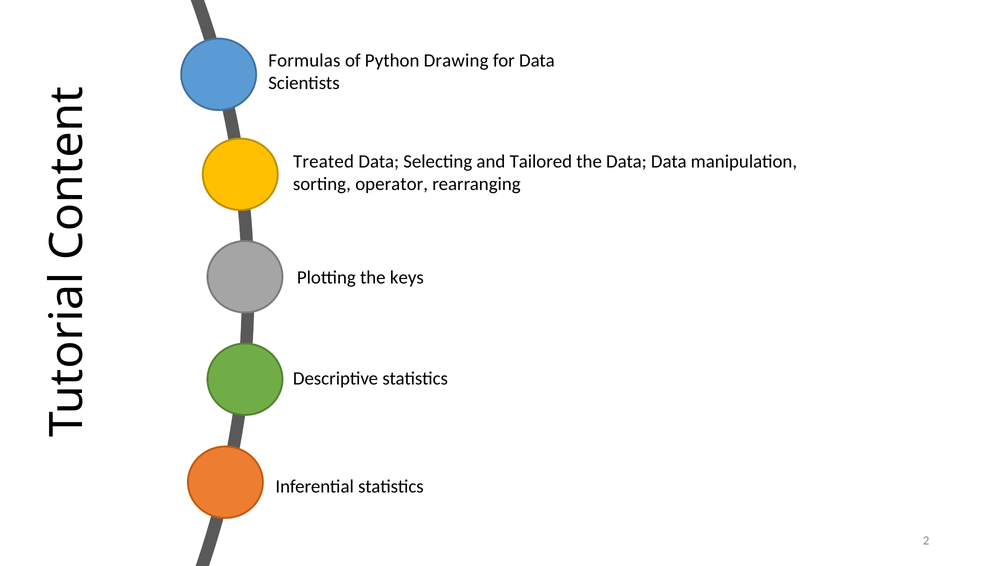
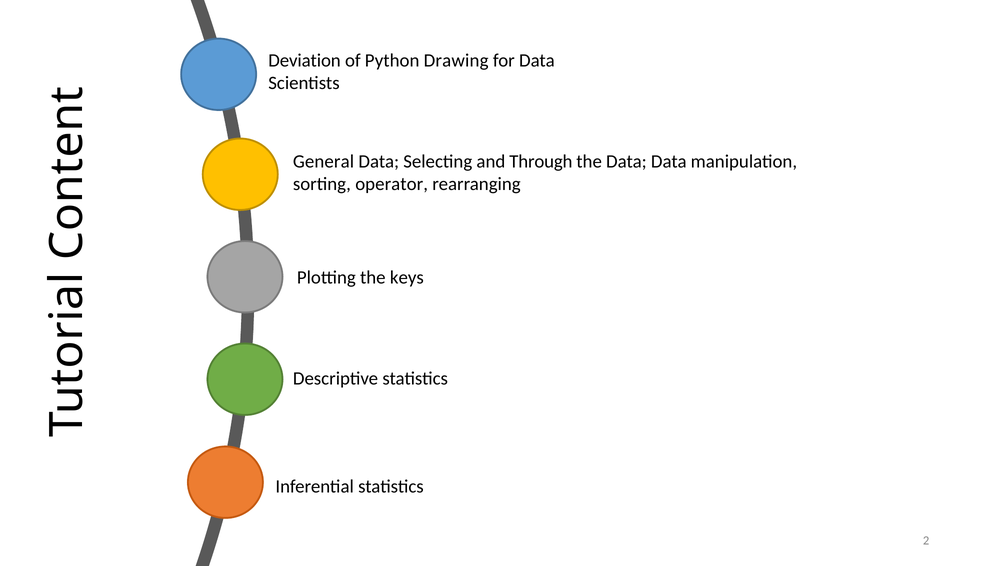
Formulas: Formulas -> Deviation
Treated: Treated -> General
Tailored: Tailored -> Through
